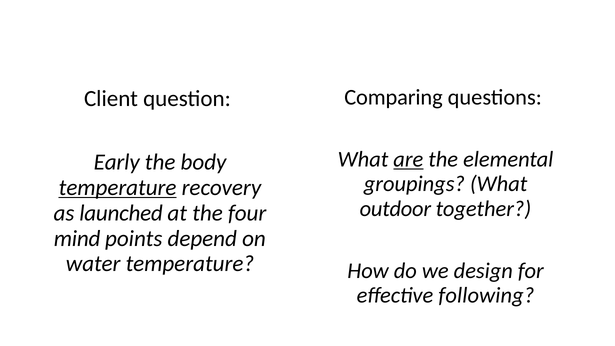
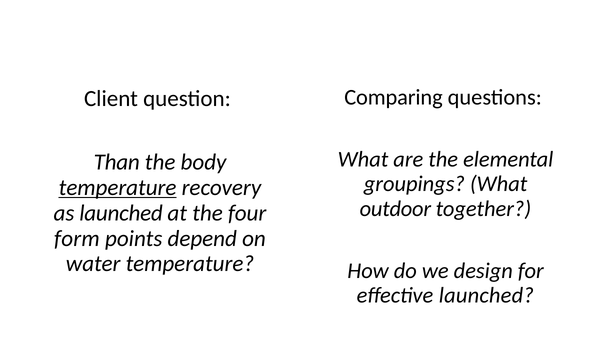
are underline: present -> none
Early: Early -> Than
mind: mind -> form
effective following: following -> launched
